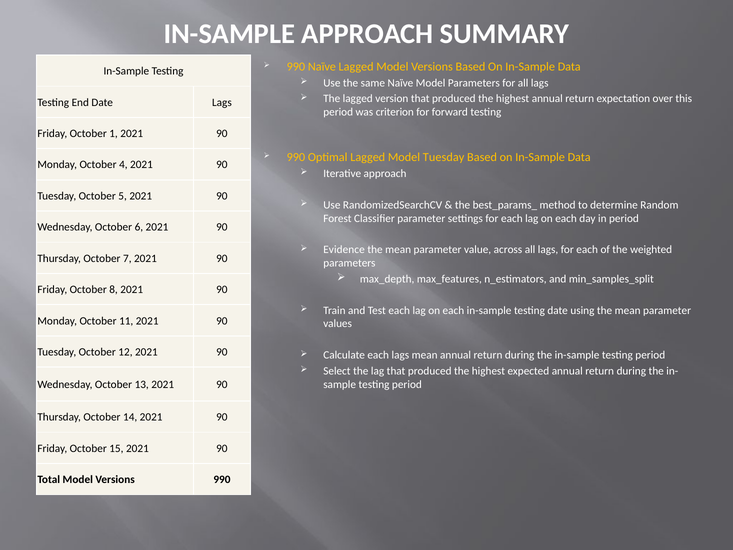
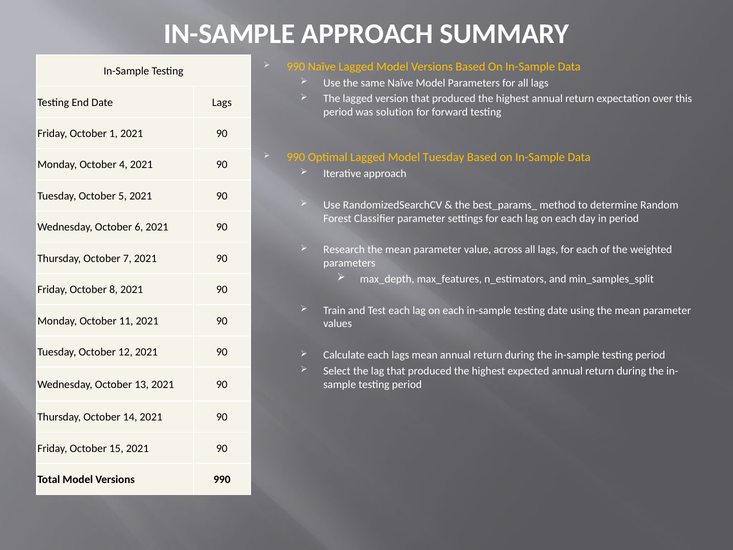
criterion: criterion -> solution
Evidence: Evidence -> Research
